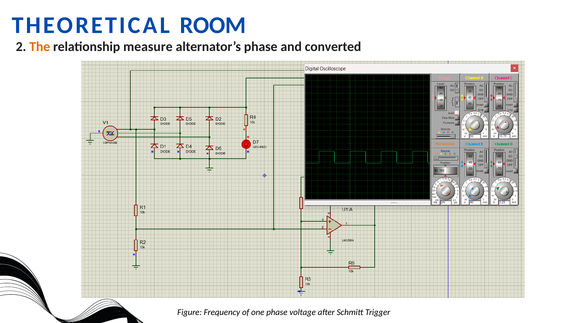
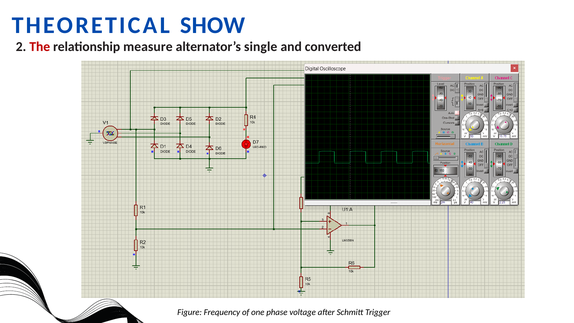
ROOM: ROOM -> SHOW
The colour: orange -> red
alternator’s phase: phase -> single
